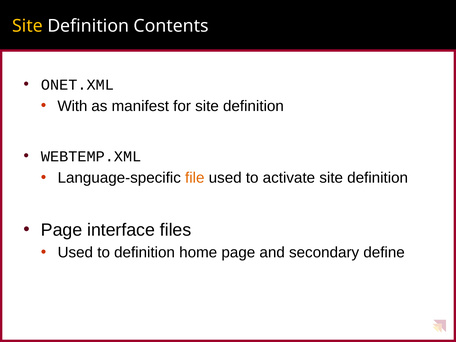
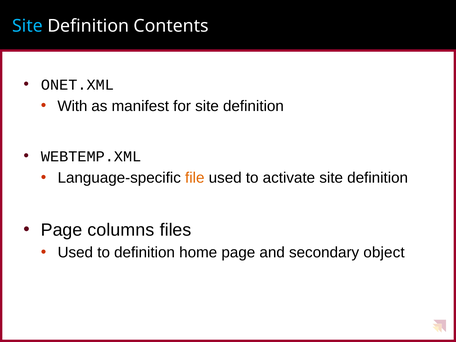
Site at (27, 26) colour: yellow -> light blue
interface: interface -> columns
define: define -> object
